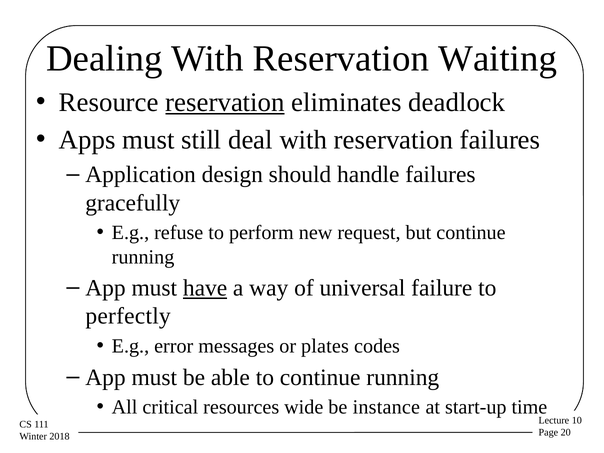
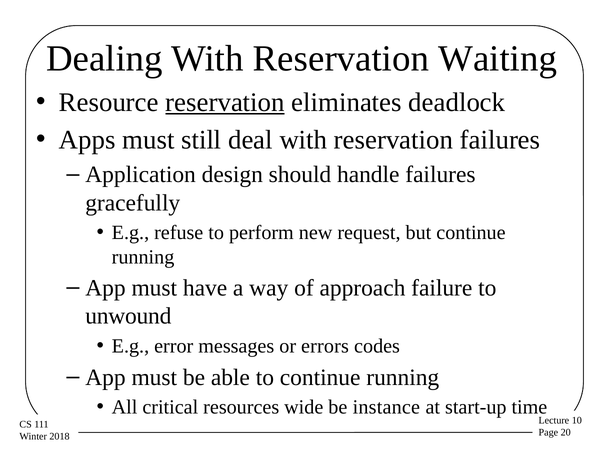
have underline: present -> none
universal: universal -> approach
perfectly: perfectly -> unwound
plates: plates -> errors
